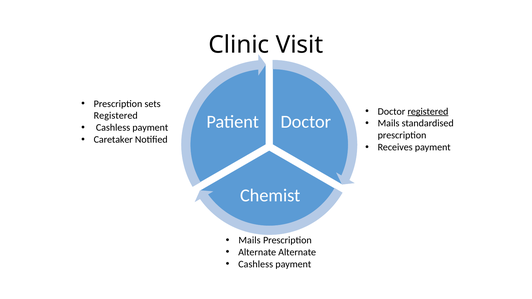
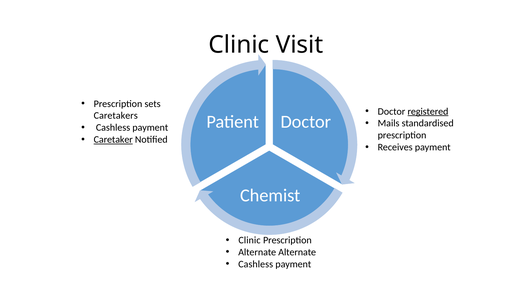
Registered at (116, 116): Registered -> Caretakers
Caretaker underline: none -> present
Mails at (250, 240): Mails -> Clinic
